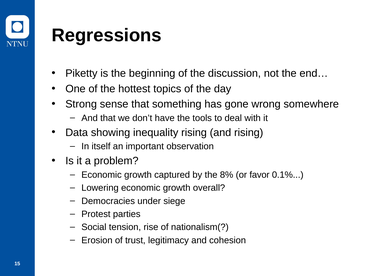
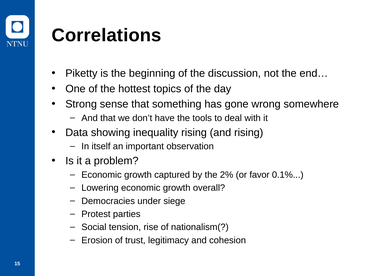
Regressions: Regressions -> Correlations
8%: 8% -> 2%
